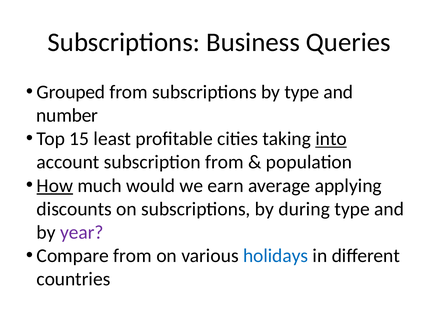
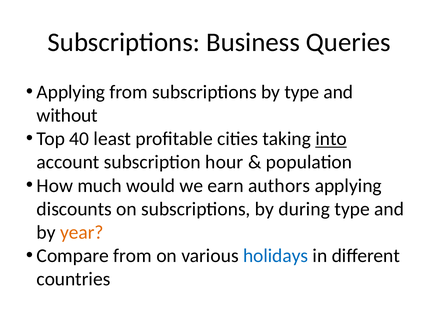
Grouped at (71, 92): Grouped -> Applying
number: number -> without
15: 15 -> 40
subscription from: from -> hour
How underline: present -> none
average: average -> authors
year colour: purple -> orange
